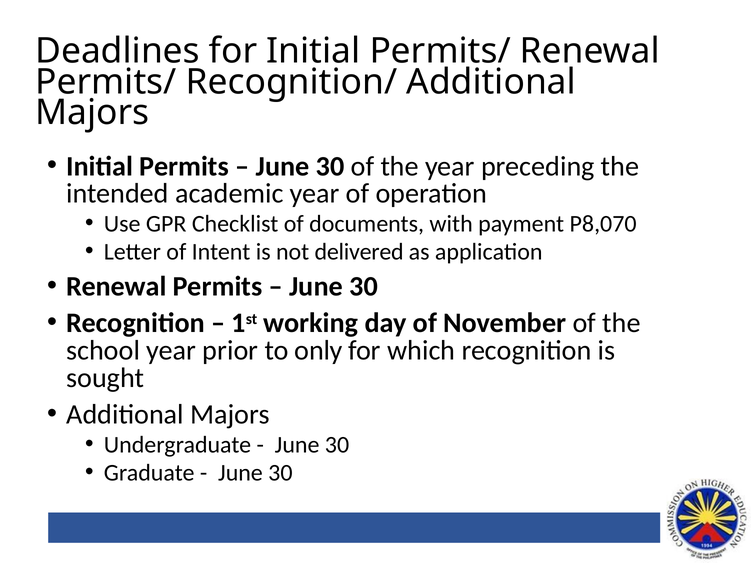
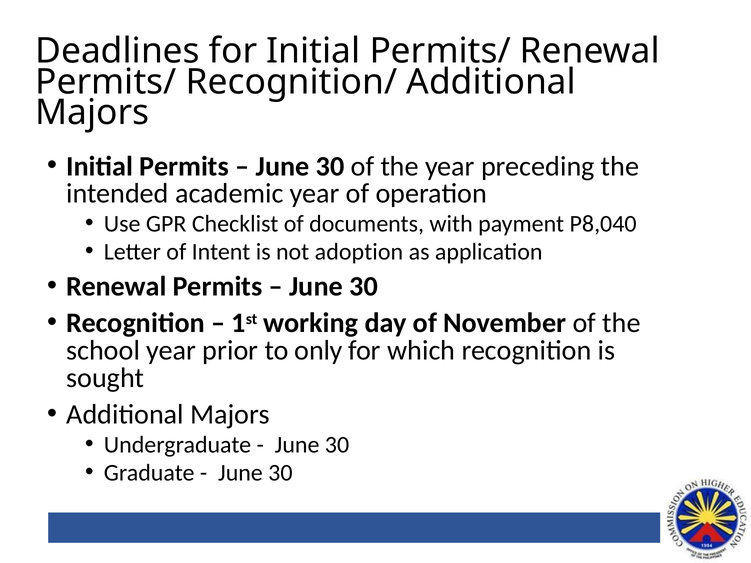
P8,070: P8,070 -> P8,040
delivered: delivered -> adoption
